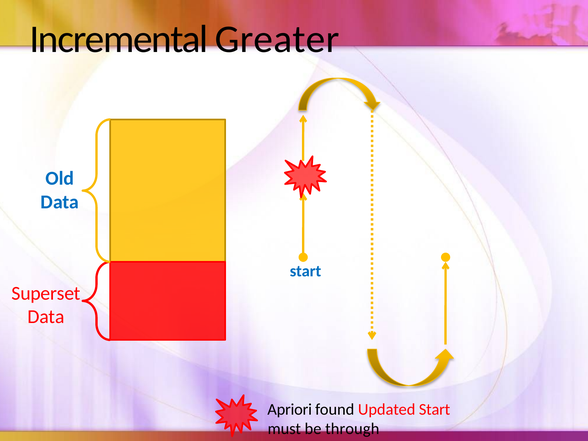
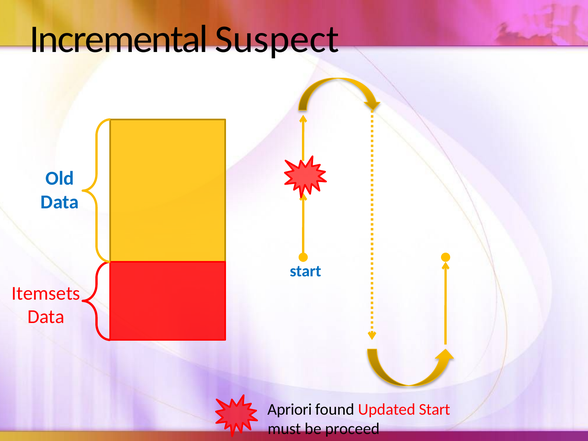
Greater: Greater -> Suspect
Superset: Superset -> Itemsets
through: through -> proceed
